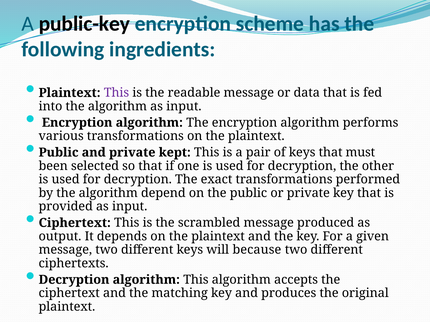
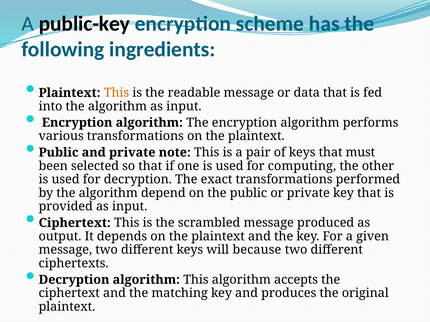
This at (116, 93) colour: purple -> orange
kept: kept -> note
decryption at (302, 166): decryption -> computing
